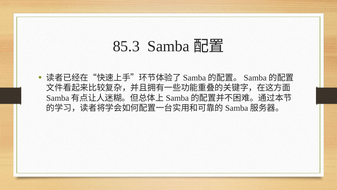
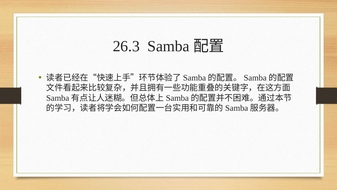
85.3: 85.3 -> 26.3
